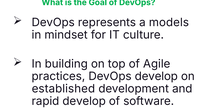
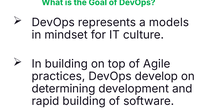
established: established -> determining
rapid develop: develop -> building
